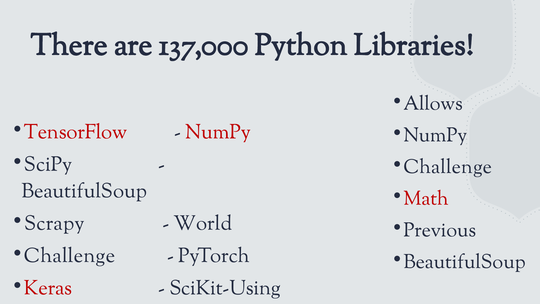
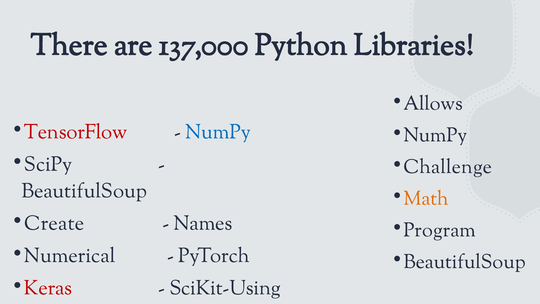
NumPy at (218, 132) colour: red -> blue
Math colour: red -> orange
Scrapy: Scrapy -> Create
World: World -> Names
Previous: Previous -> Program
Challenge at (70, 255): Challenge -> Numerical
